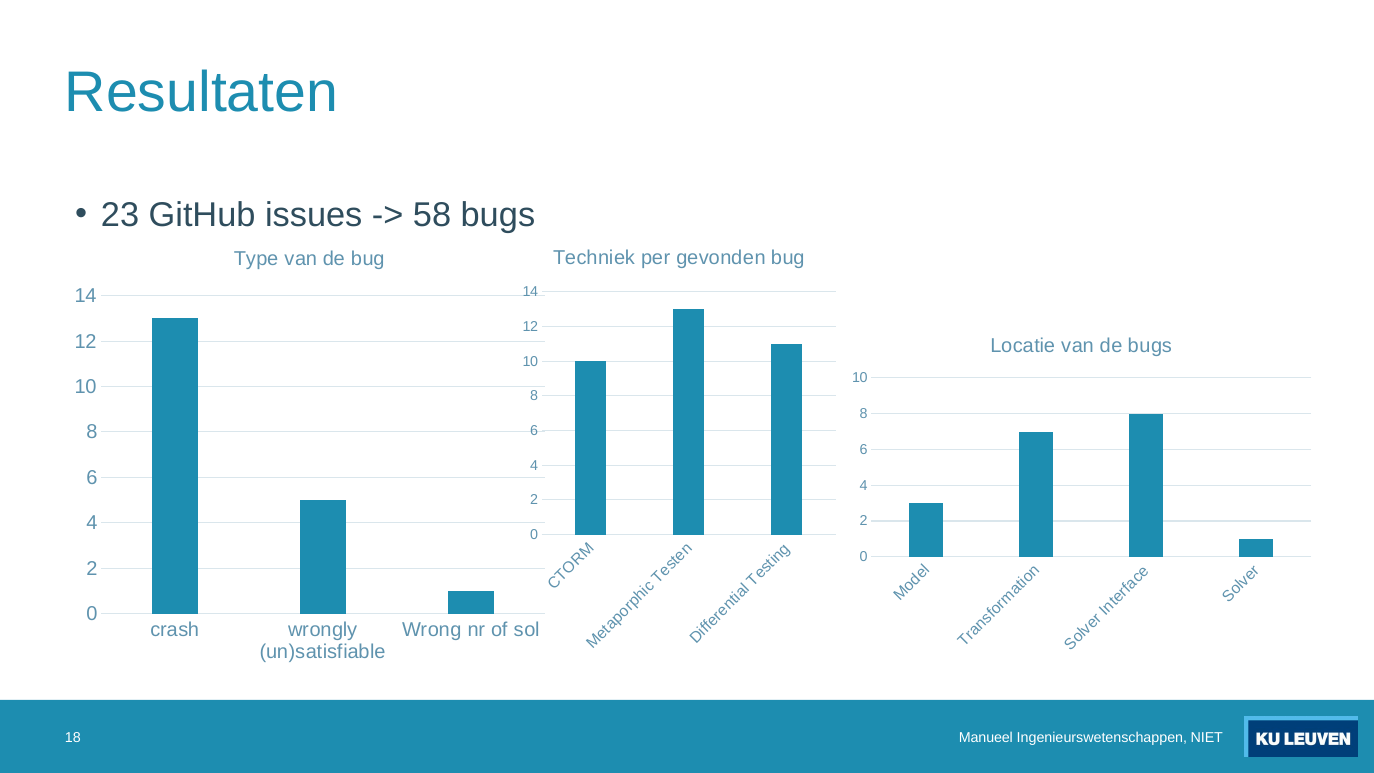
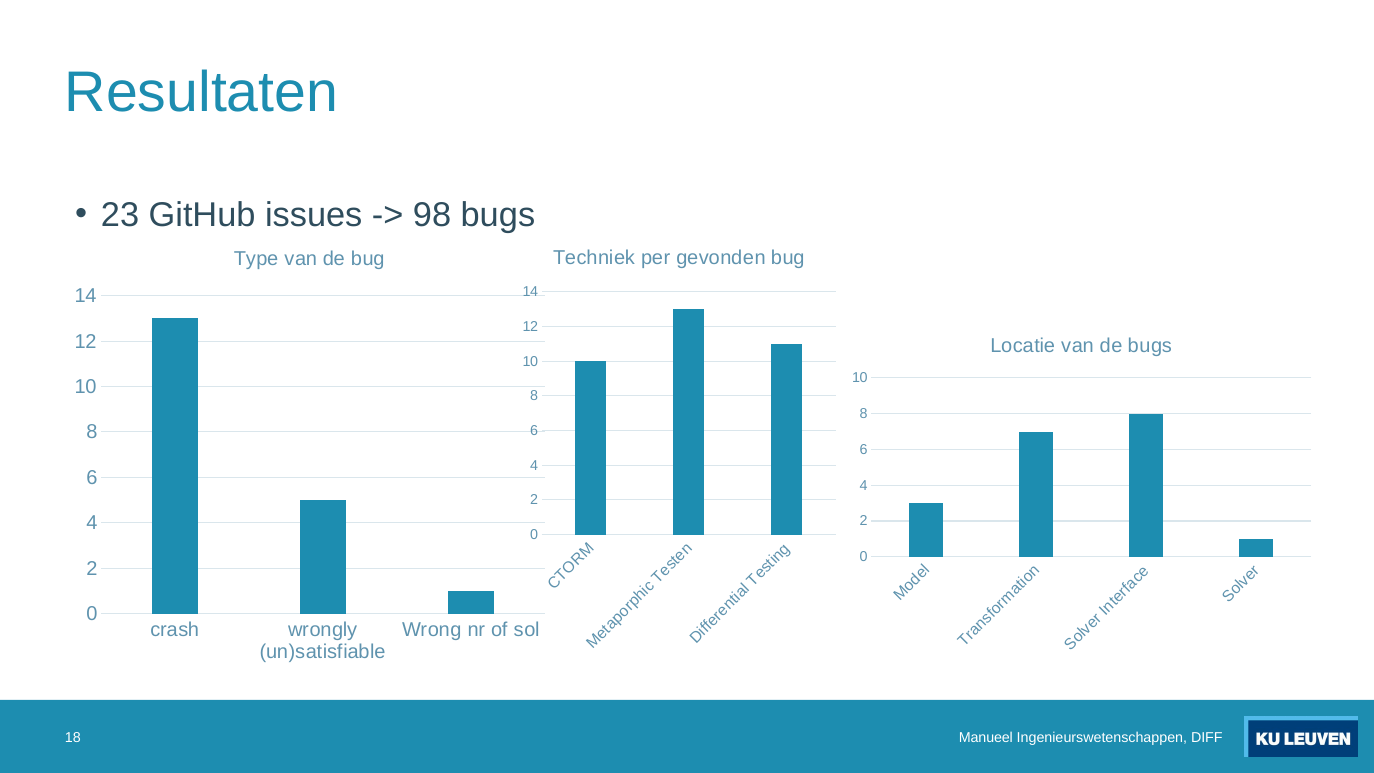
58: 58 -> 98
NIET: NIET -> DIFF
